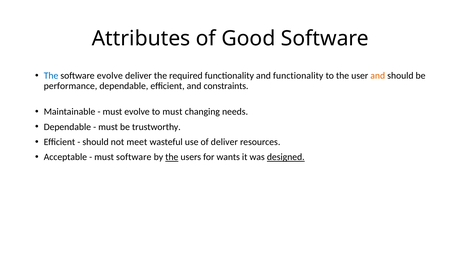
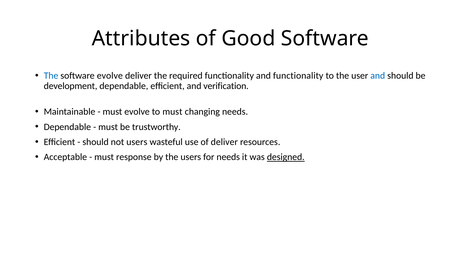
and at (378, 76) colour: orange -> blue
performance: performance -> development
constraints: constraints -> verification
not meet: meet -> users
must software: software -> response
the at (172, 157) underline: present -> none
for wants: wants -> needs
